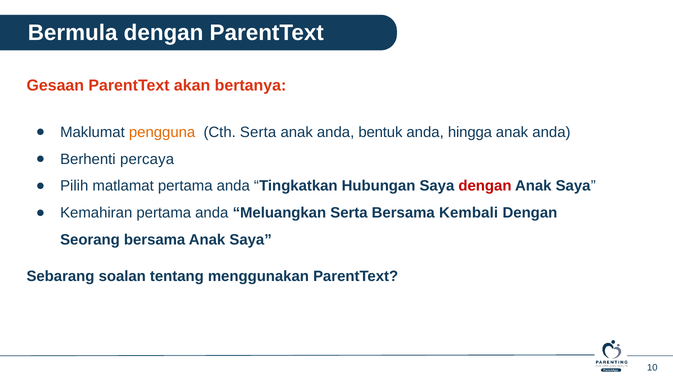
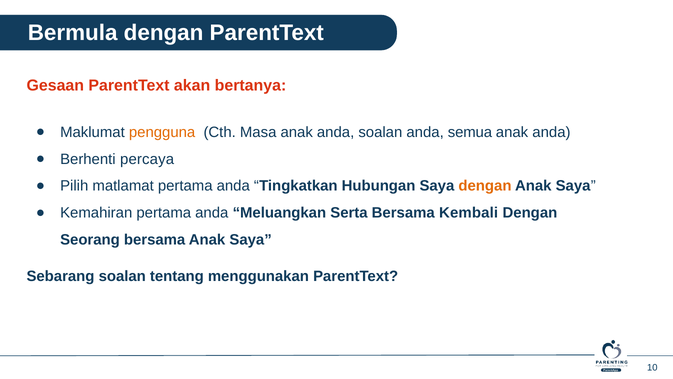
Cth Serta: Serta -> Masa
anda bentuk: bentuk -> soalan
hingga: hingga -> semua
dengan at (485, 186) colour: red -> orange
